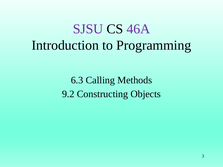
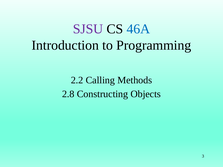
46A colour: purple -> blue
6.3: 6.3 -> 2.2
9.2: 9.2 -> 2.8
